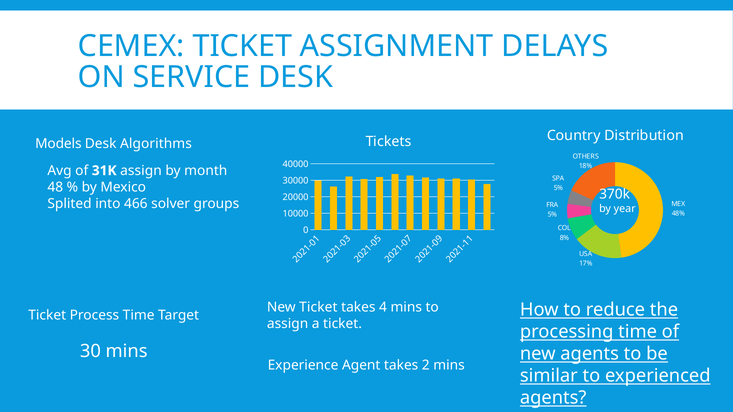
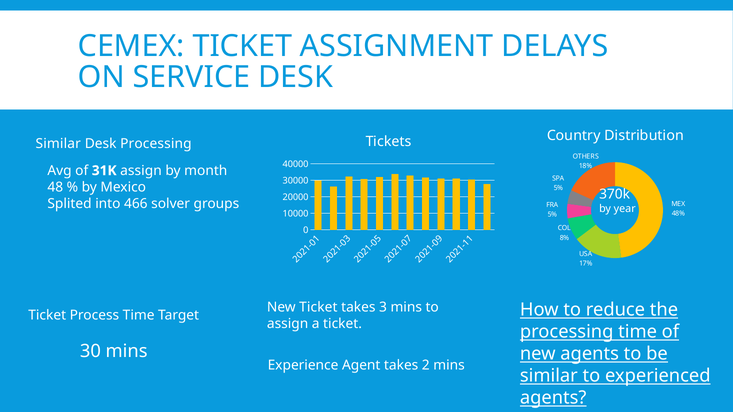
Models at (58, 144): Models -> Similar
Desk Algorithms: Algorithms -> Processing
takes 4: 4 -> 3
